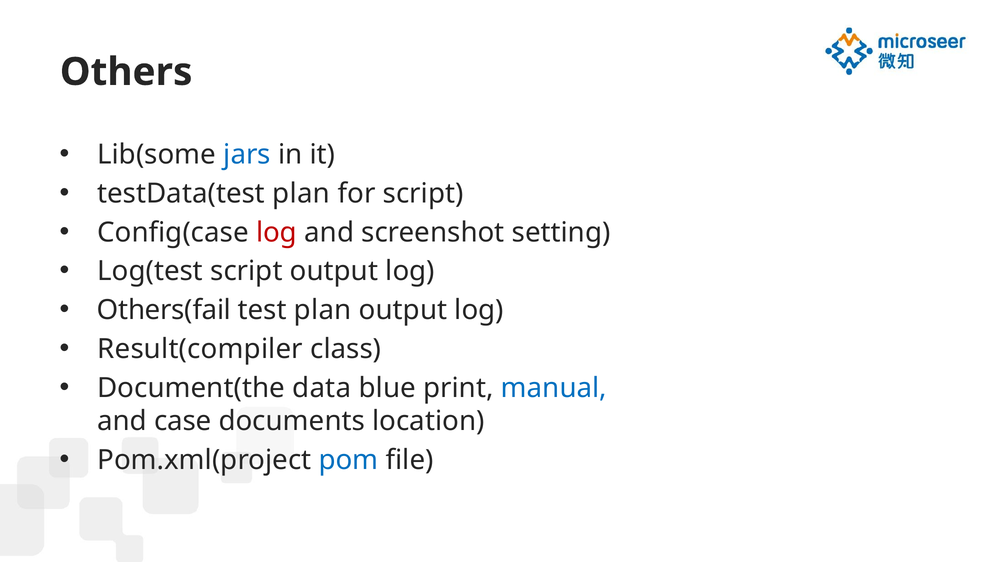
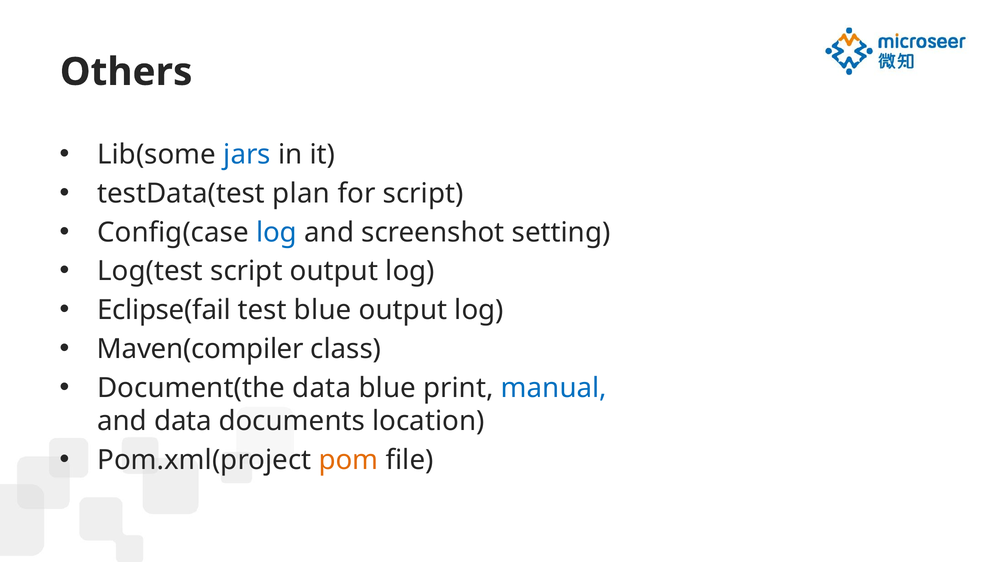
log at (277, 232) colour: red -> blue
Others(fail: Others(fail -> Eclipse(fail
test plan: plan -> blue
Result(compiler: Result(compiler -> Maven(compiler
and case: case -> data
pom colour: blue -> orange
